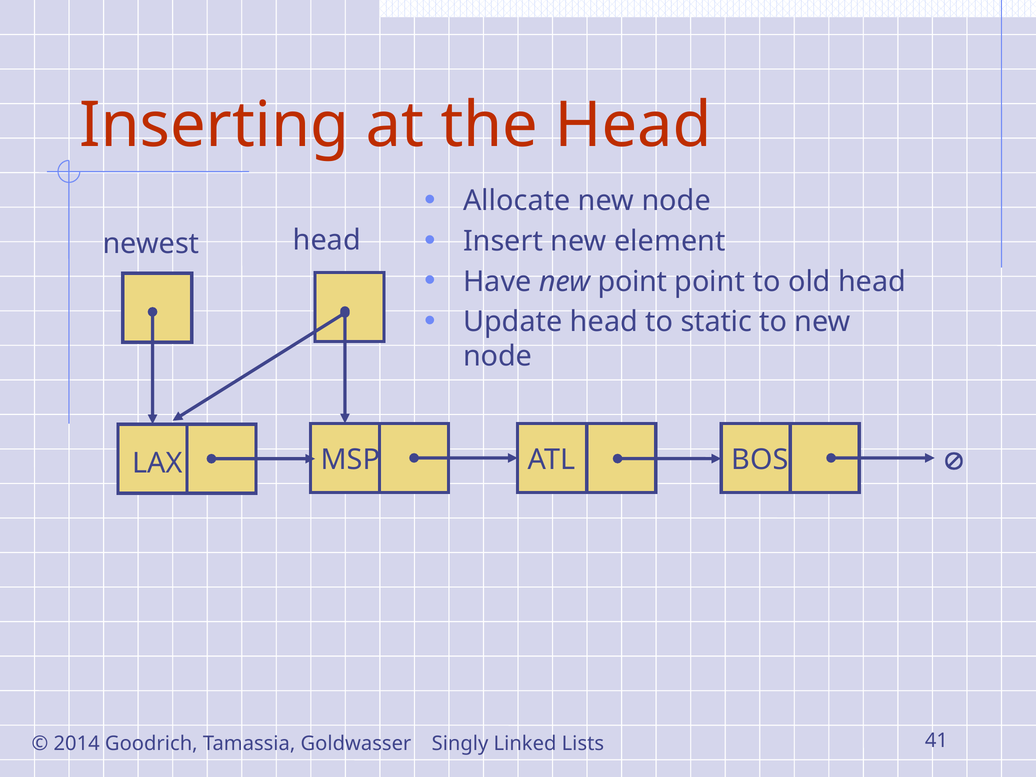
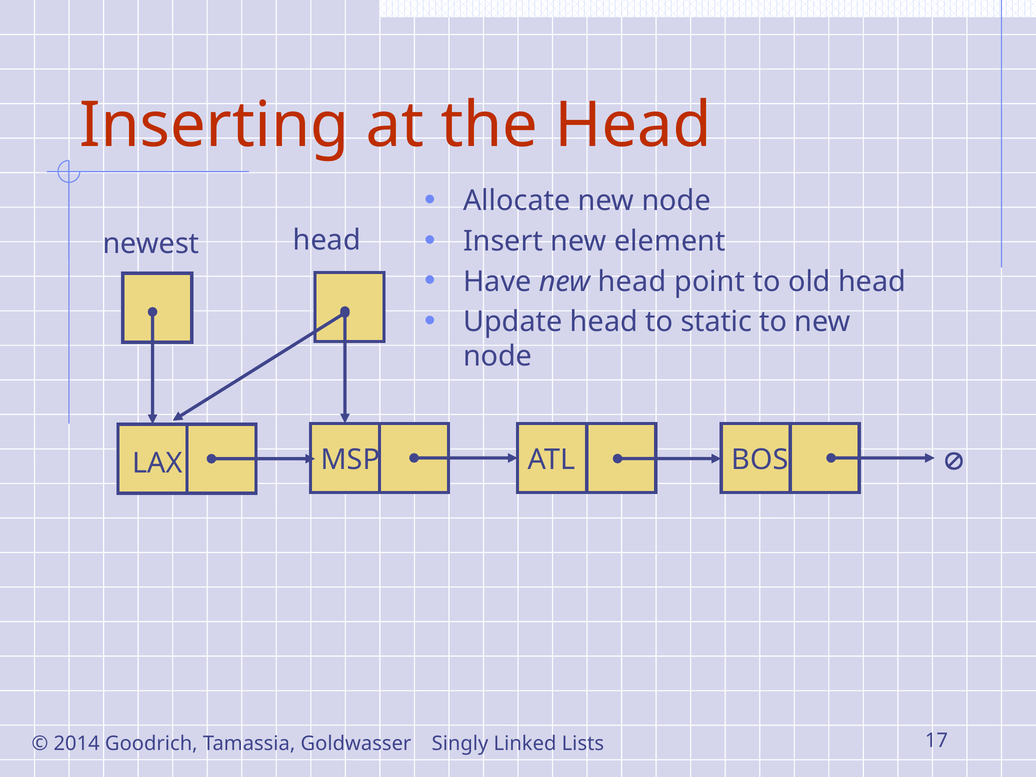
new point: point -> head
41: 41 -> 17
